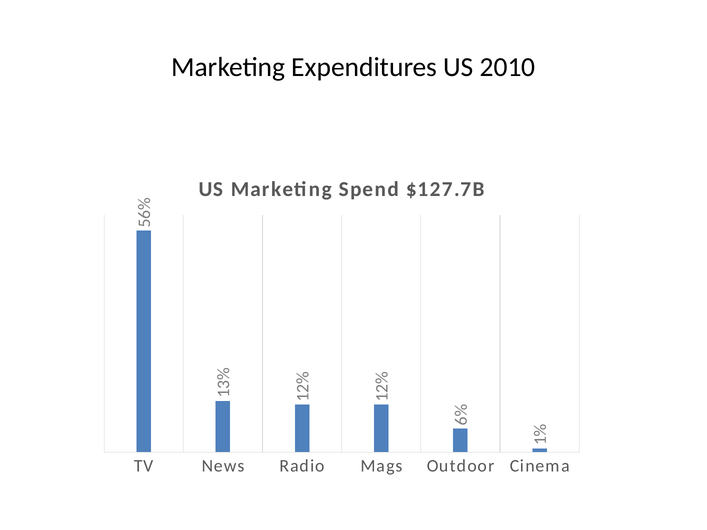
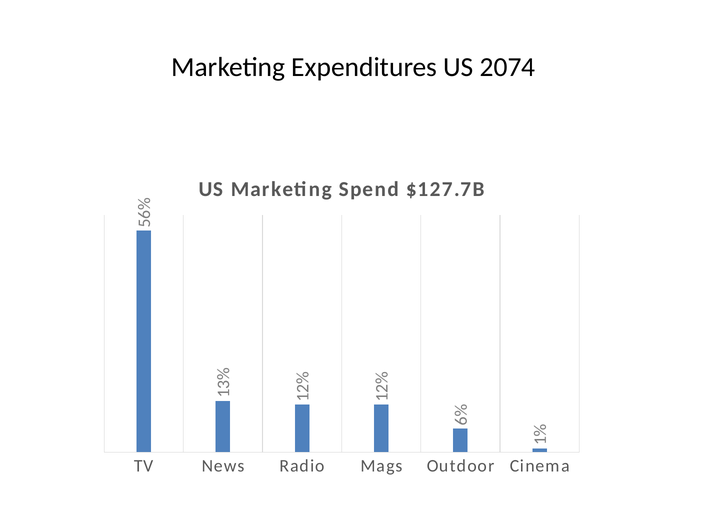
2010: 2010 -> 2074
